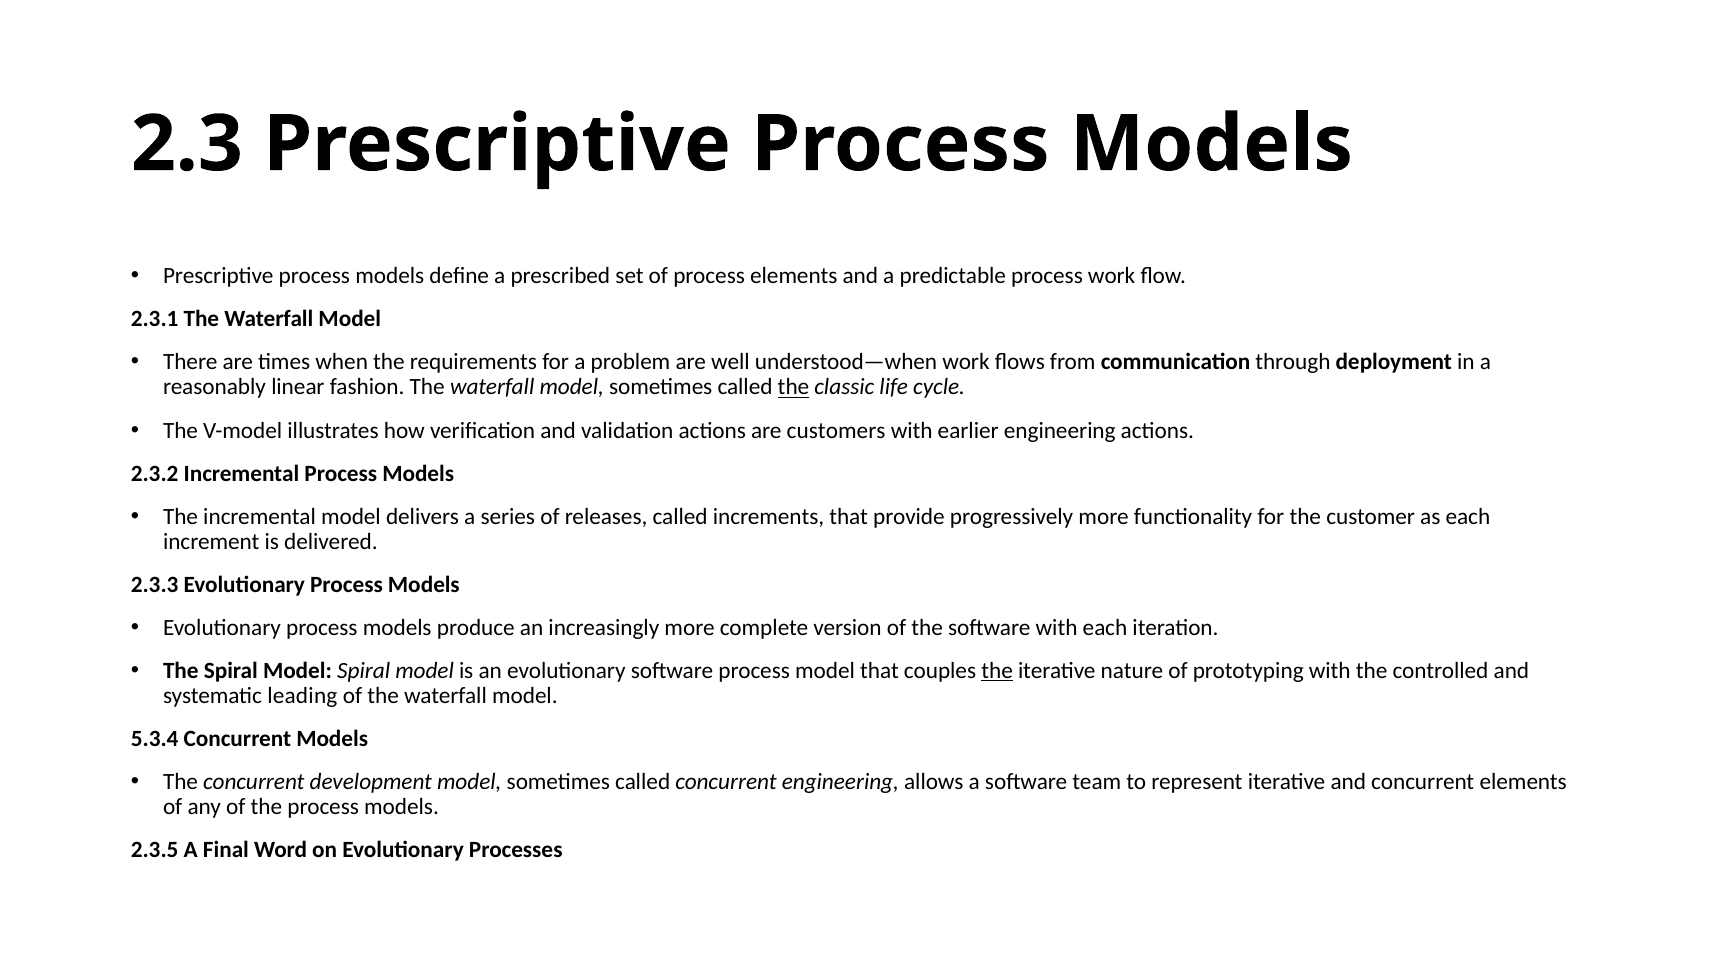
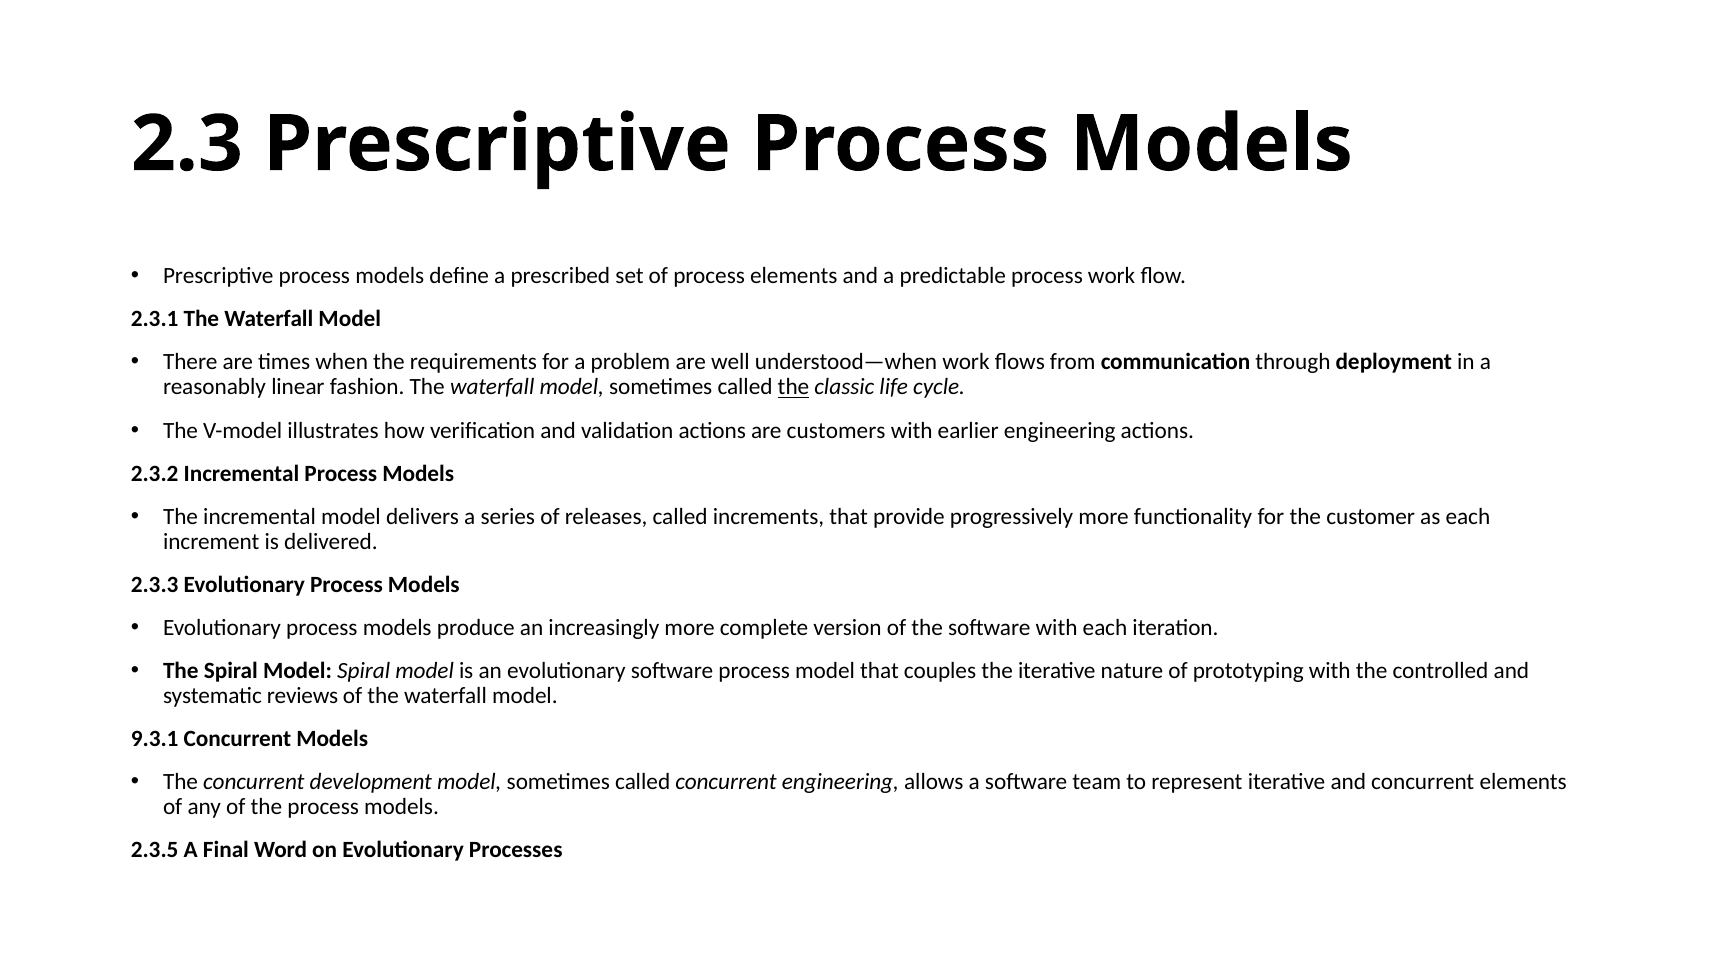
the at (997, 671) underline: present -> none
leading: leading -> reviews
5.3.4: 5.3.4 -> 9.3.1
